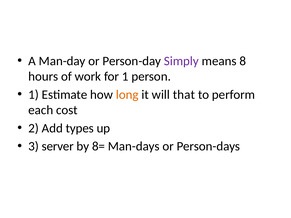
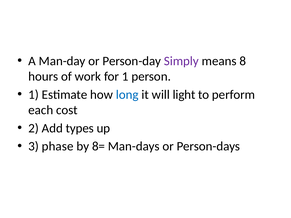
long colour: orange -> blue
that: that -> light
server: server -> phase
